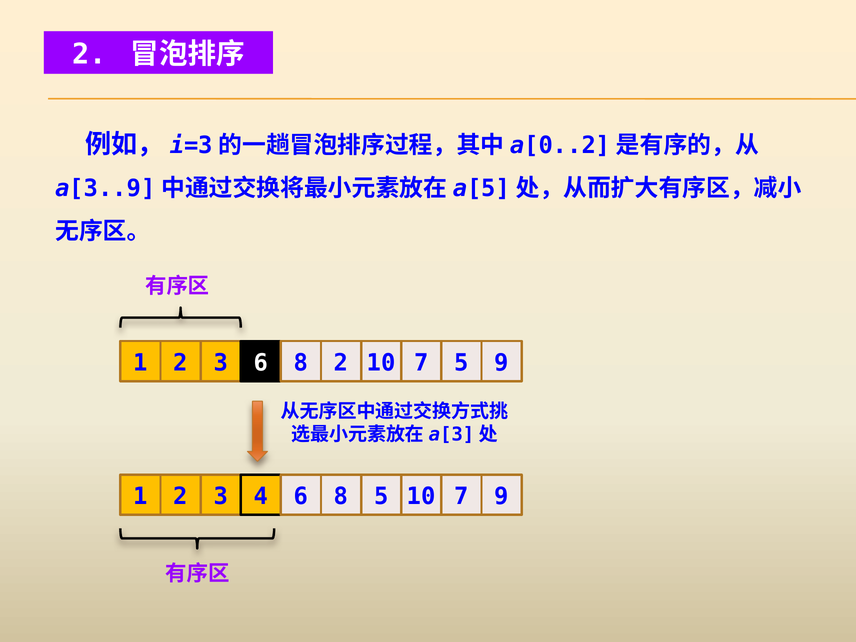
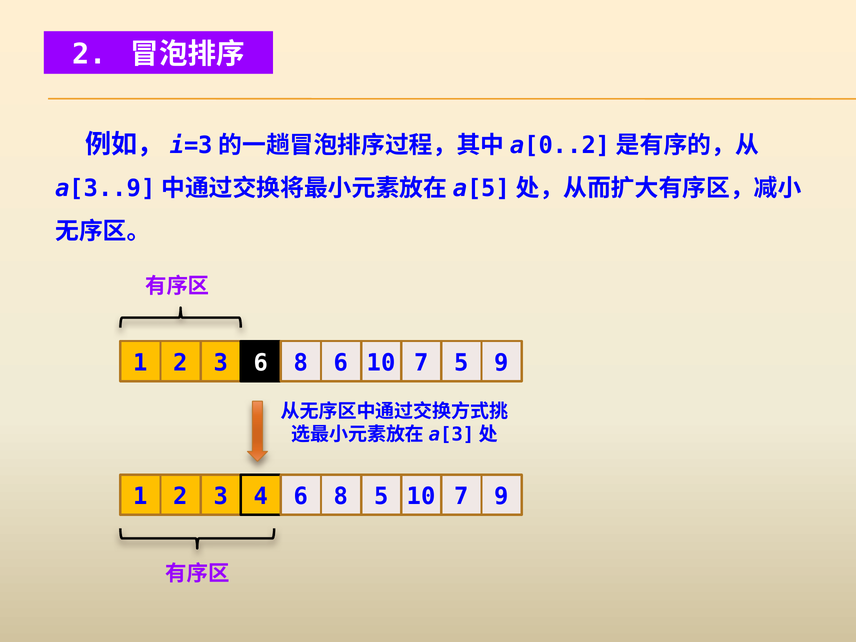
8 2: 2 -> 6
